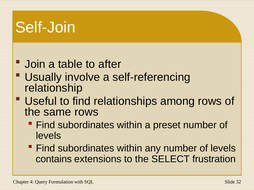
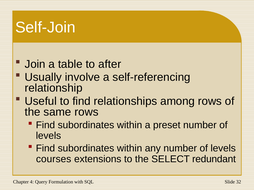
contains: contains -> courses
frustration: frustration -> redundant
